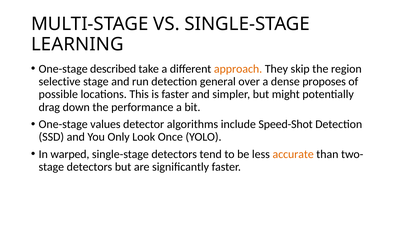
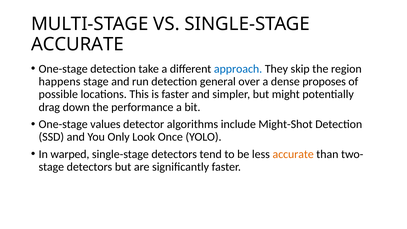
LEARNING at (77, 44): LEARNING -> ACCURATE
One-stage described: described -> detection
approach colour: orange -> blue
selective: selective -> happens
Speed-Shot: Speed-Shot -> Might-Shot
